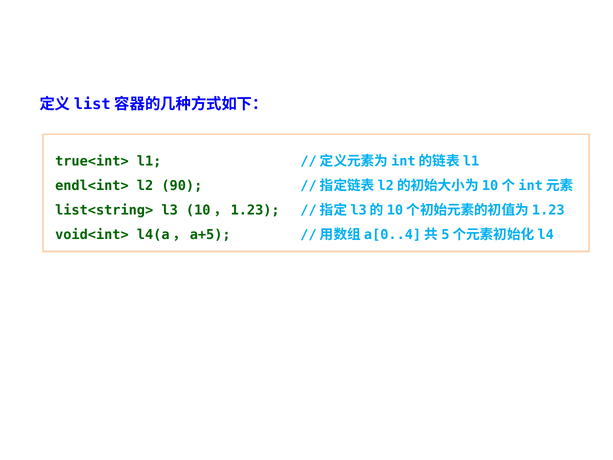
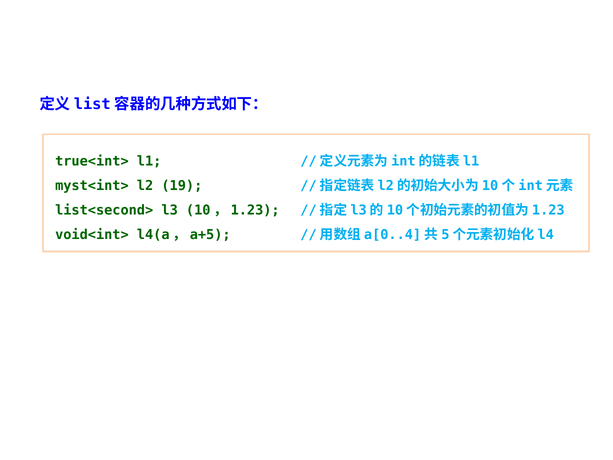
endl<int>: endl<int> -> myst<int>
90: 90 -> 19
list<string>: list<string> -> list<second>
